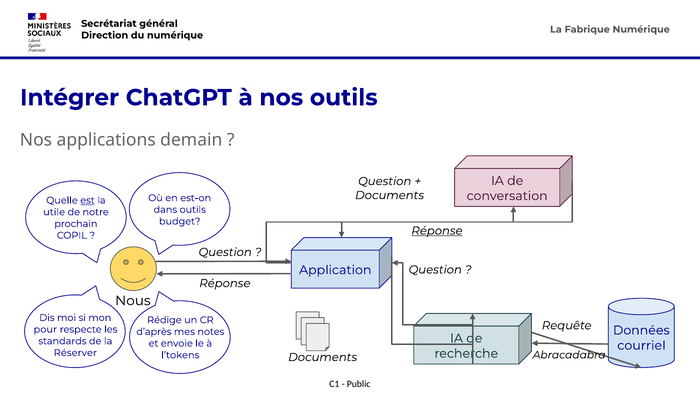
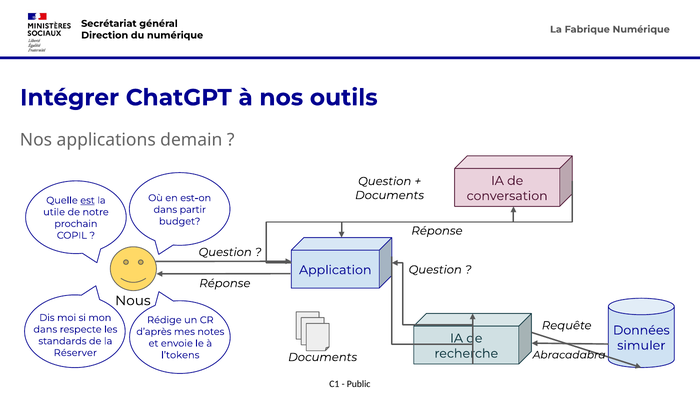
dans outils: outils -> partir
Réponse at (437, 231) underline: present -> none
pour at (45, 329): pour -> dans
courriel: courriel -> simuler
